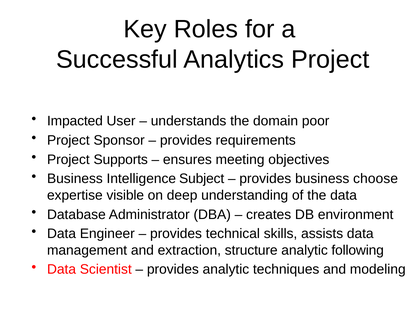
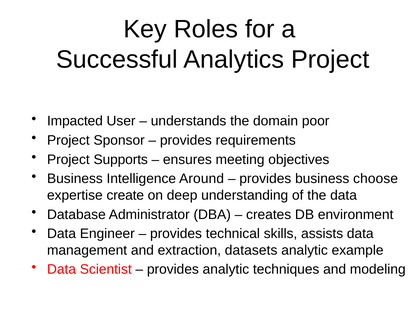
Subject: Subject -> Around
visible: visible -> create
structure: structure -> datasets
following: following -> example
